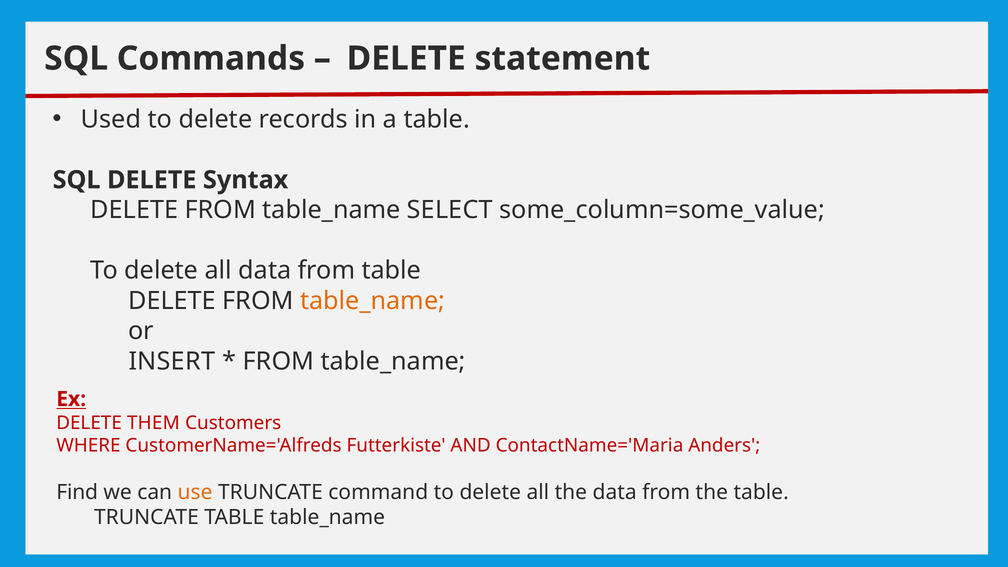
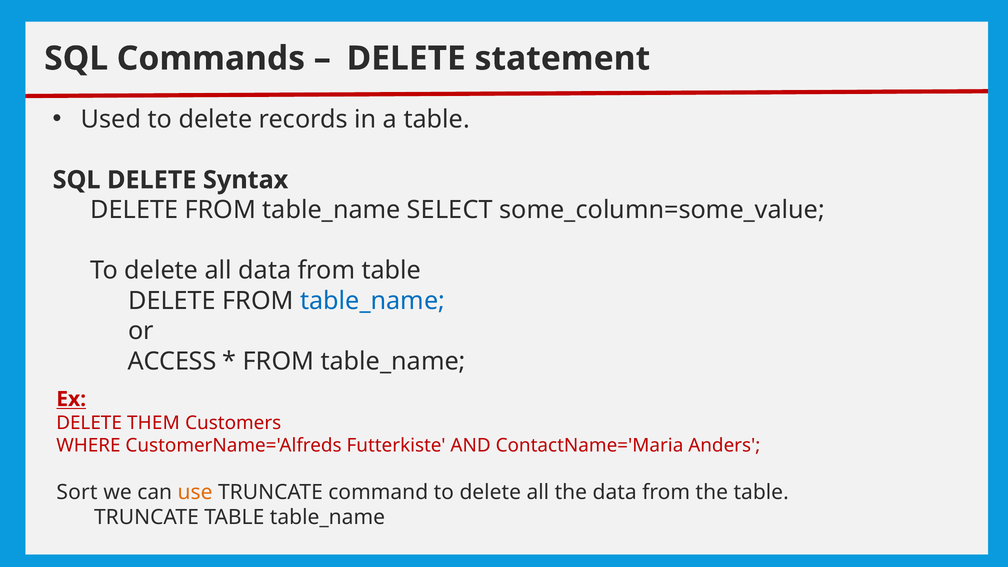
table_name at (373, 301) colour: orange -> blue
INSERT: INSERT -> ACCESS
Find: Find -> Sort
